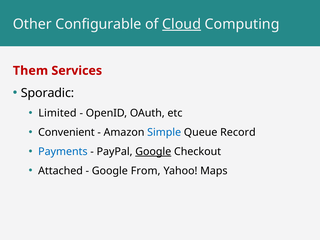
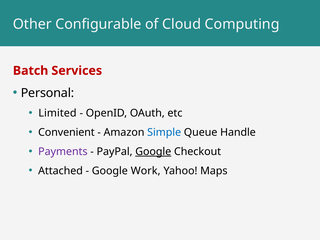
Cloud underline: present -> none
Them: Them -> Batch
Sporadic: Sporadic -> Personal
Record: Record -> Handle
Payments colour: blue -> purple
From: From -> Work
